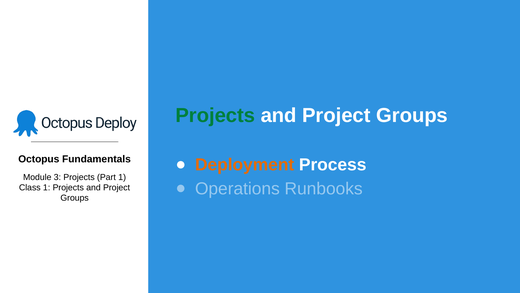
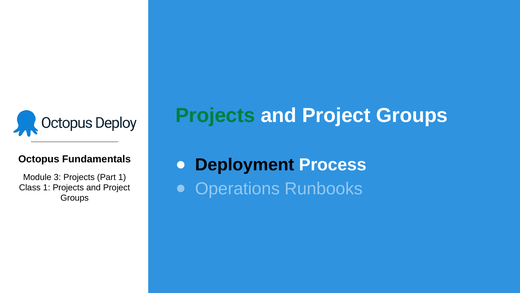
Deployment colour: orange -> black
